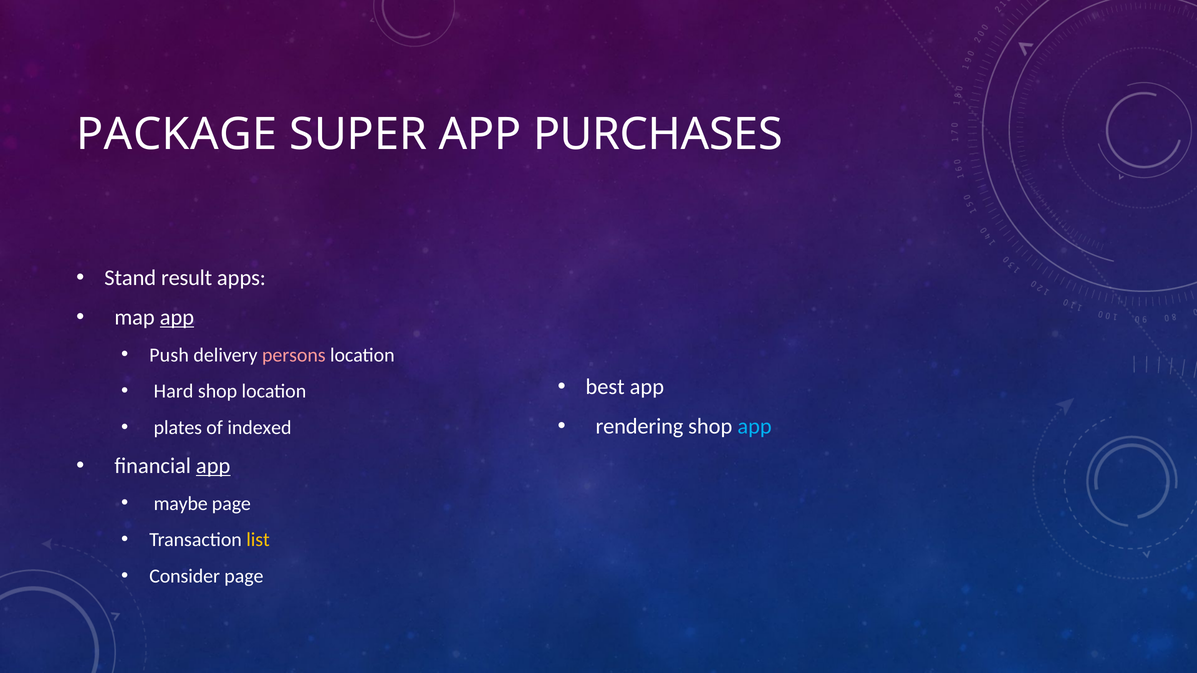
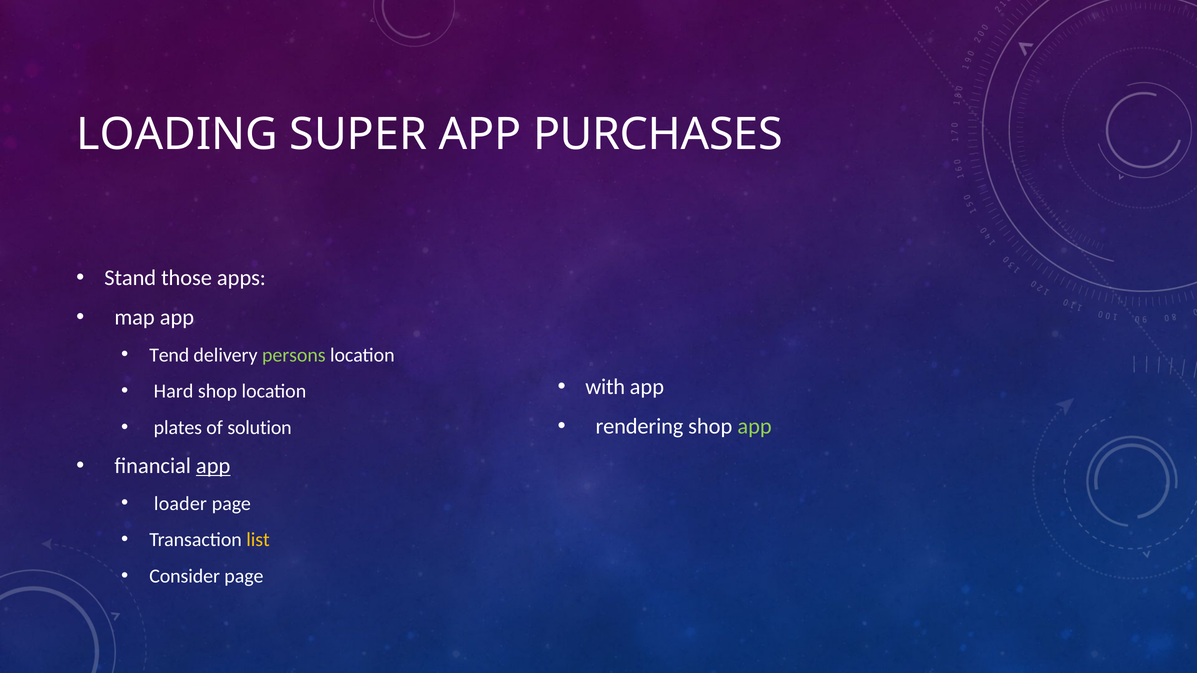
PACKAGE: PACKAGE -> LOADING
result: result -> those
app at (177, 318) underline: present -> none
Push: Push -> Tend
persons colour: pink -> light green
best: best -> with
app at (755, 427) colour: light blue -> light green
indexed: indexed -> solution
maybe: maybe -> loader
